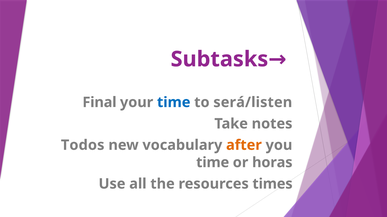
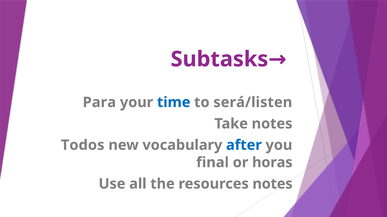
Final: Final -> Para
after colour: orange -> blue
time at (213, 163): time -> final
resources times: times -> notes
